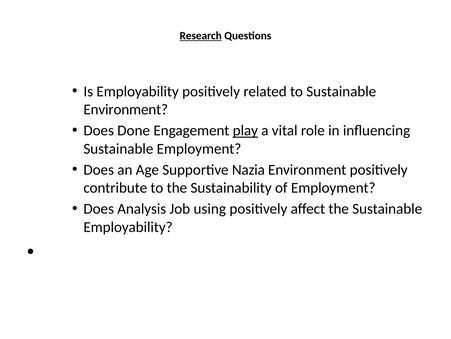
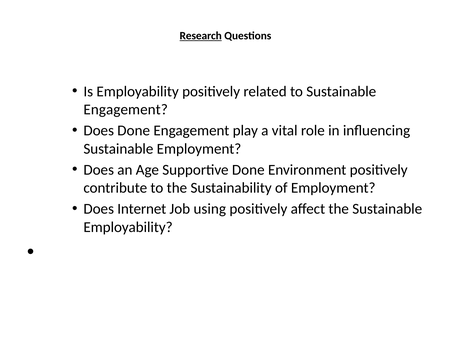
Environment at (126, 109): Environment -> Engagement
play underline: present -> none
Supportive Nazia: Nazia -> Done
Analysis: Analysis -> Internet
